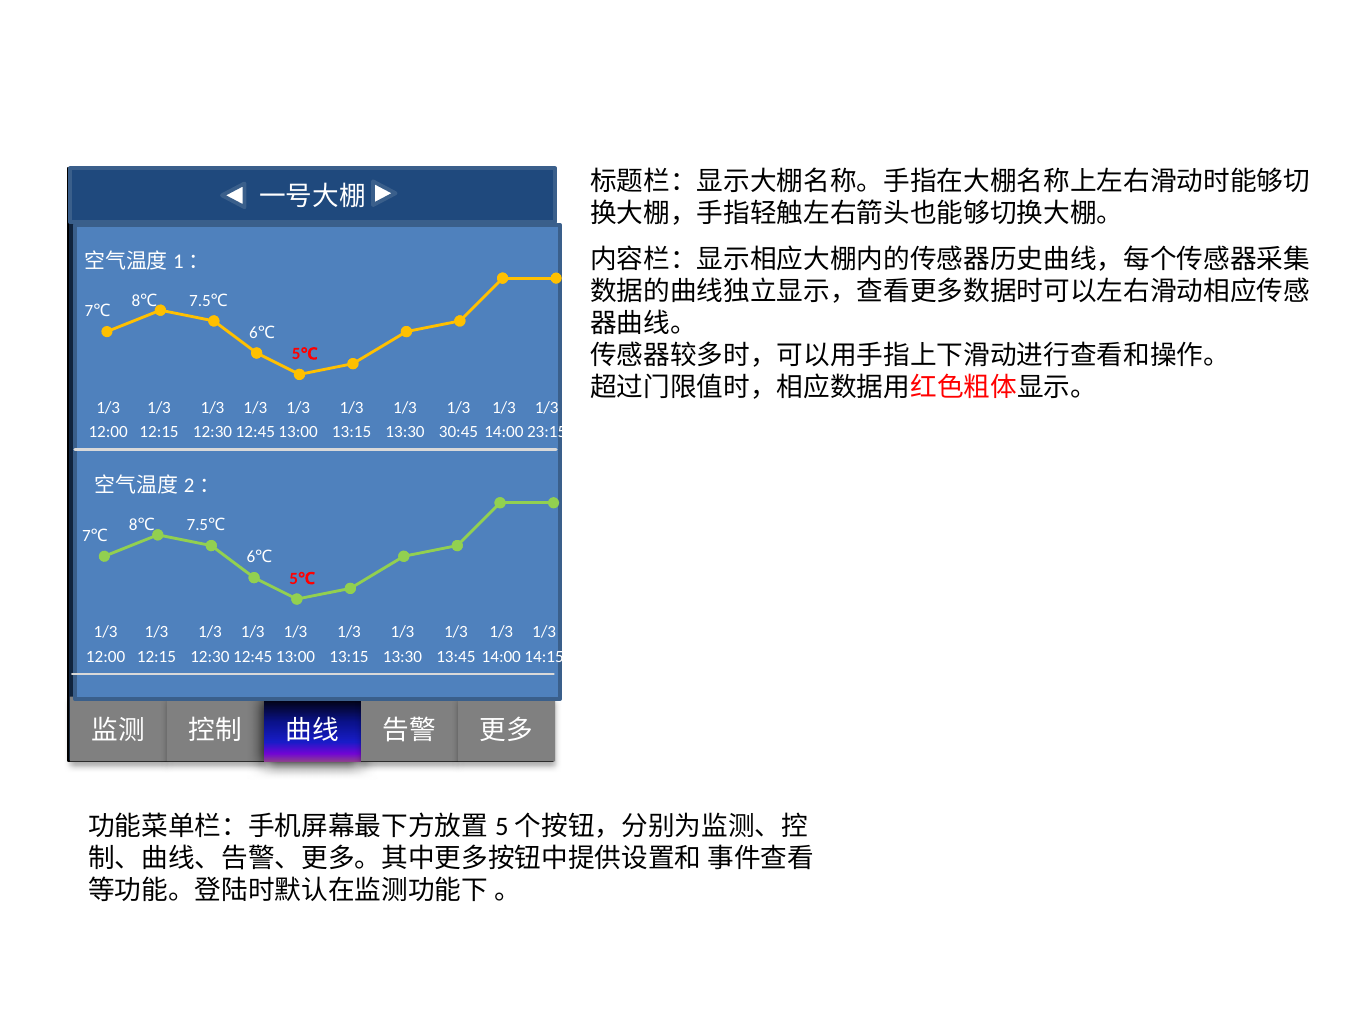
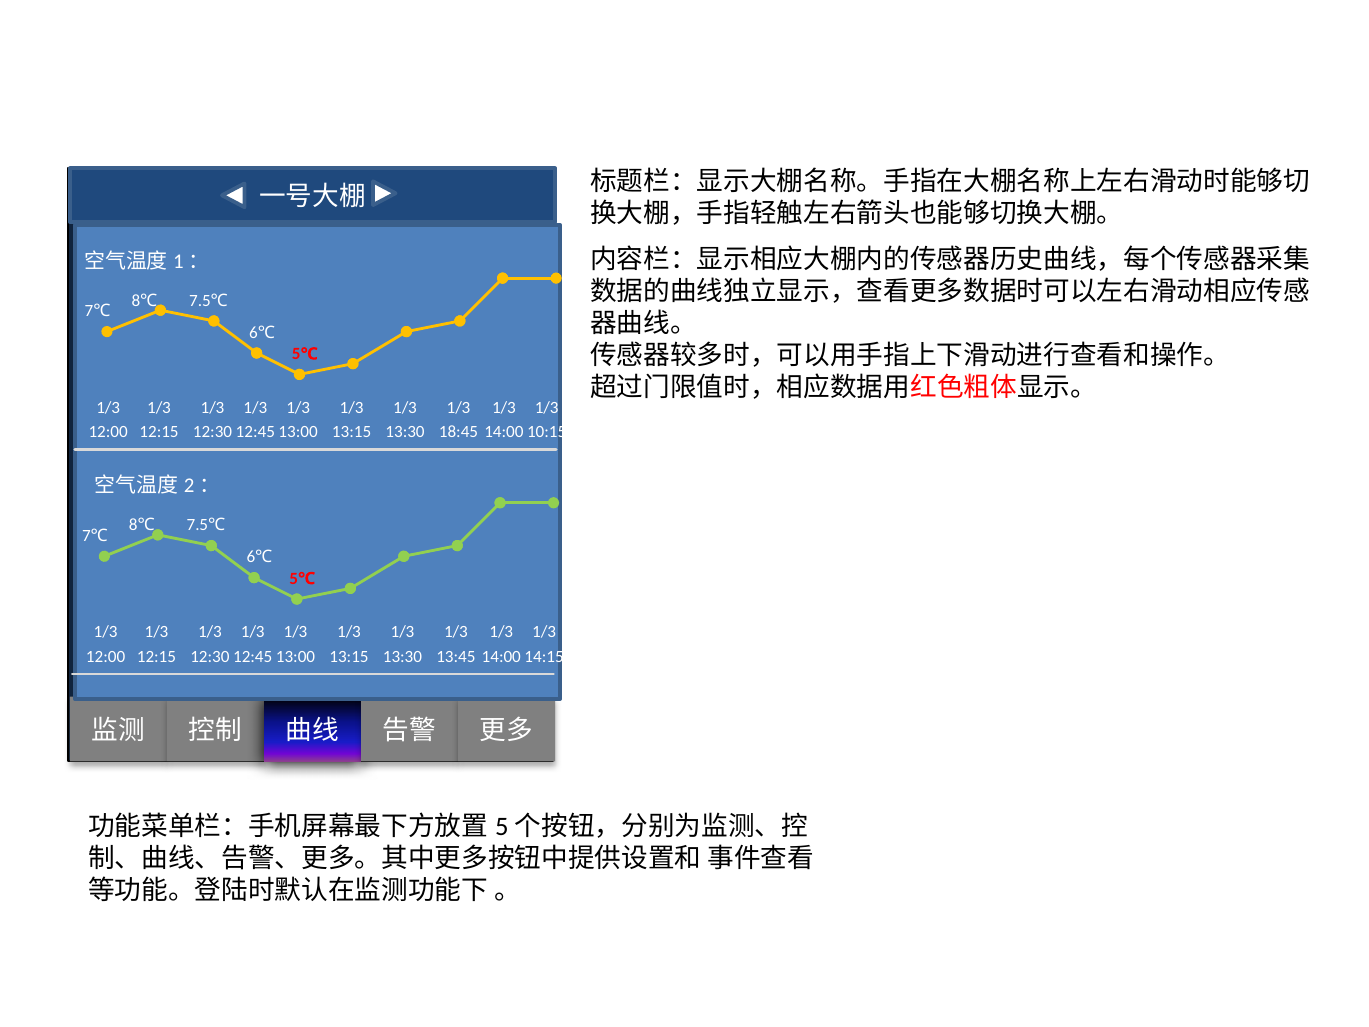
30:45: 30:45 -> 18:45
23:15: 23:15 -> 10:15
